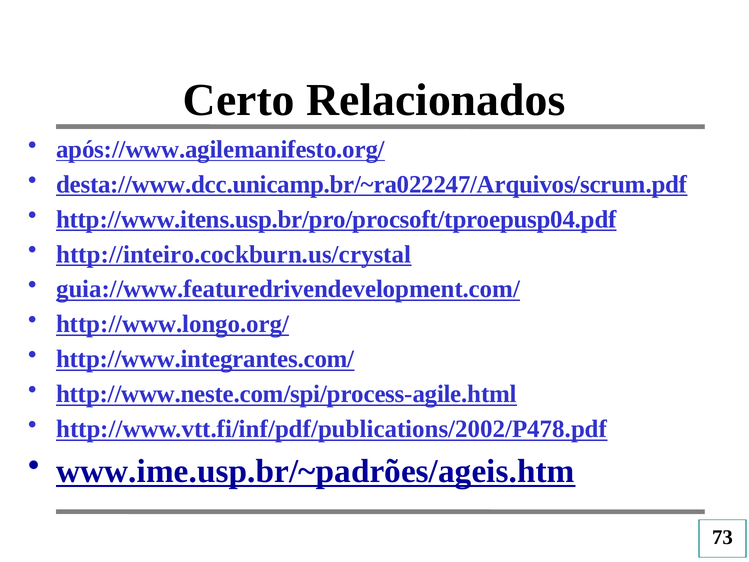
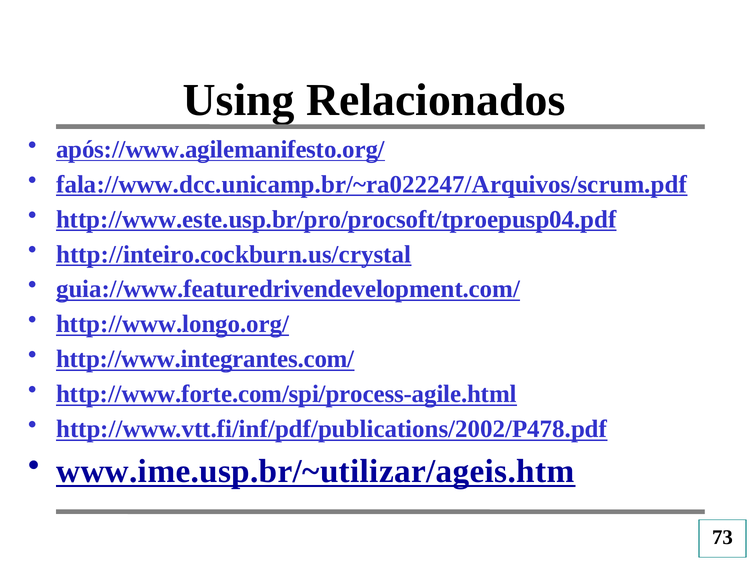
Certo: Certo -> Using
desta://www.dcc.unicamp.br/~ra022247/Arquivos/scrum.pdf: desta://www.dcc.unicamp.br/~ra022247/Arquivos/scrum.pdf -> fala://www.dcc.unicamp.br/~ra022247/Arquivos/scrum.pdf
http://www.itens.usp.br/pro/procsoft/tproepusp04.pdf: http://www.itens.usp.br/pro/procsoft/tproepusp04.pdf -> http://www.este.usp.br/pro/procsoft/tproepusp04.pdf
http://www.neste.com/spi/process-agile.html: http://www.neste.com/spi/process-agile.html -> http://www.forte.com/spi/process-agile.html
www.ime.usp.br/~padrões/ageis.htm: www.ime.usp.br/~padrões/ageis.htm -> www.ime.usp.br/~utilizar/ageis.htm
